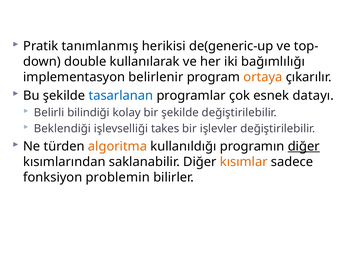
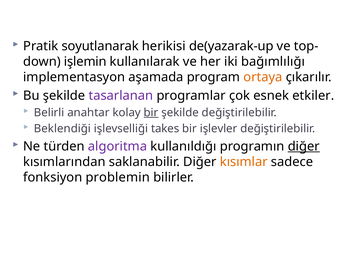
tanımlanmış: tanımlanmış -> soyutlanarak
de(generic-up: de(generic-up -> de(yazarak-up
double: double -> işlemin
belirlenir: belirlenir -> aşamada
tasarlanan colour: blue -> purple
datayı: datayı -> etkiler
bilindiği: bilindiği -> anahtar
bir at (151, 113) underline: none -> present
algoritma colour: orange -> purple
